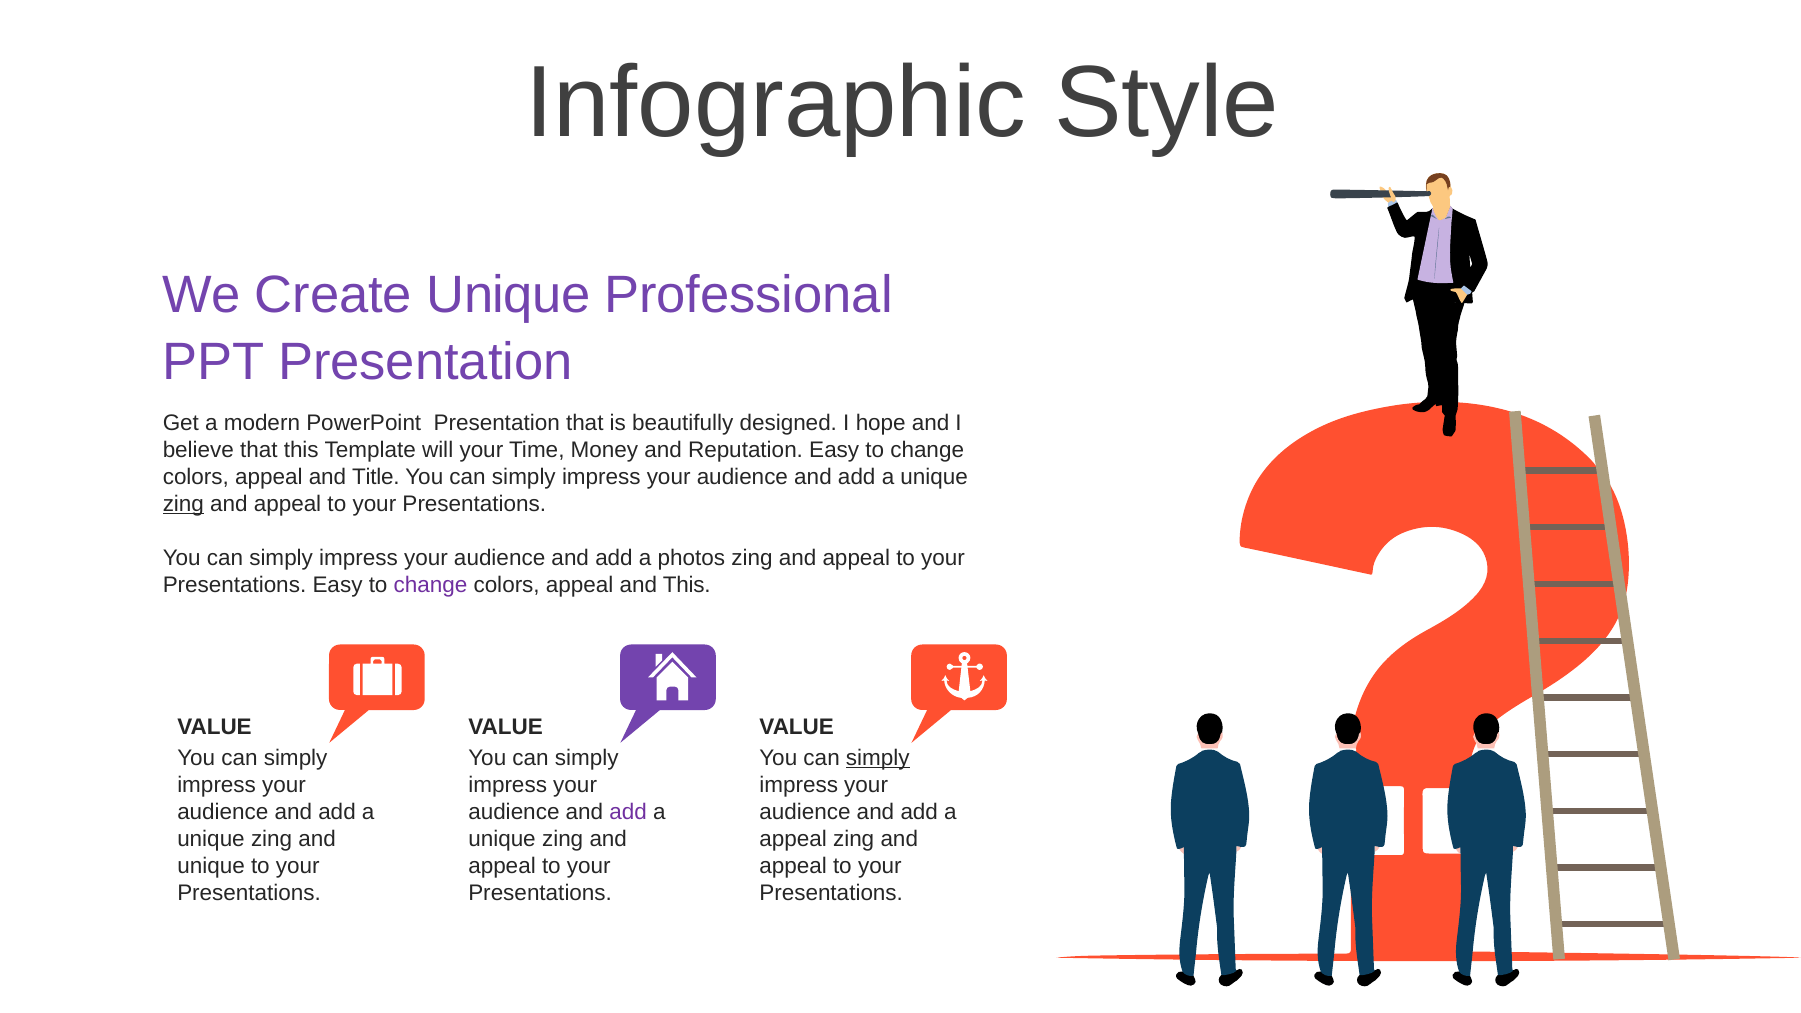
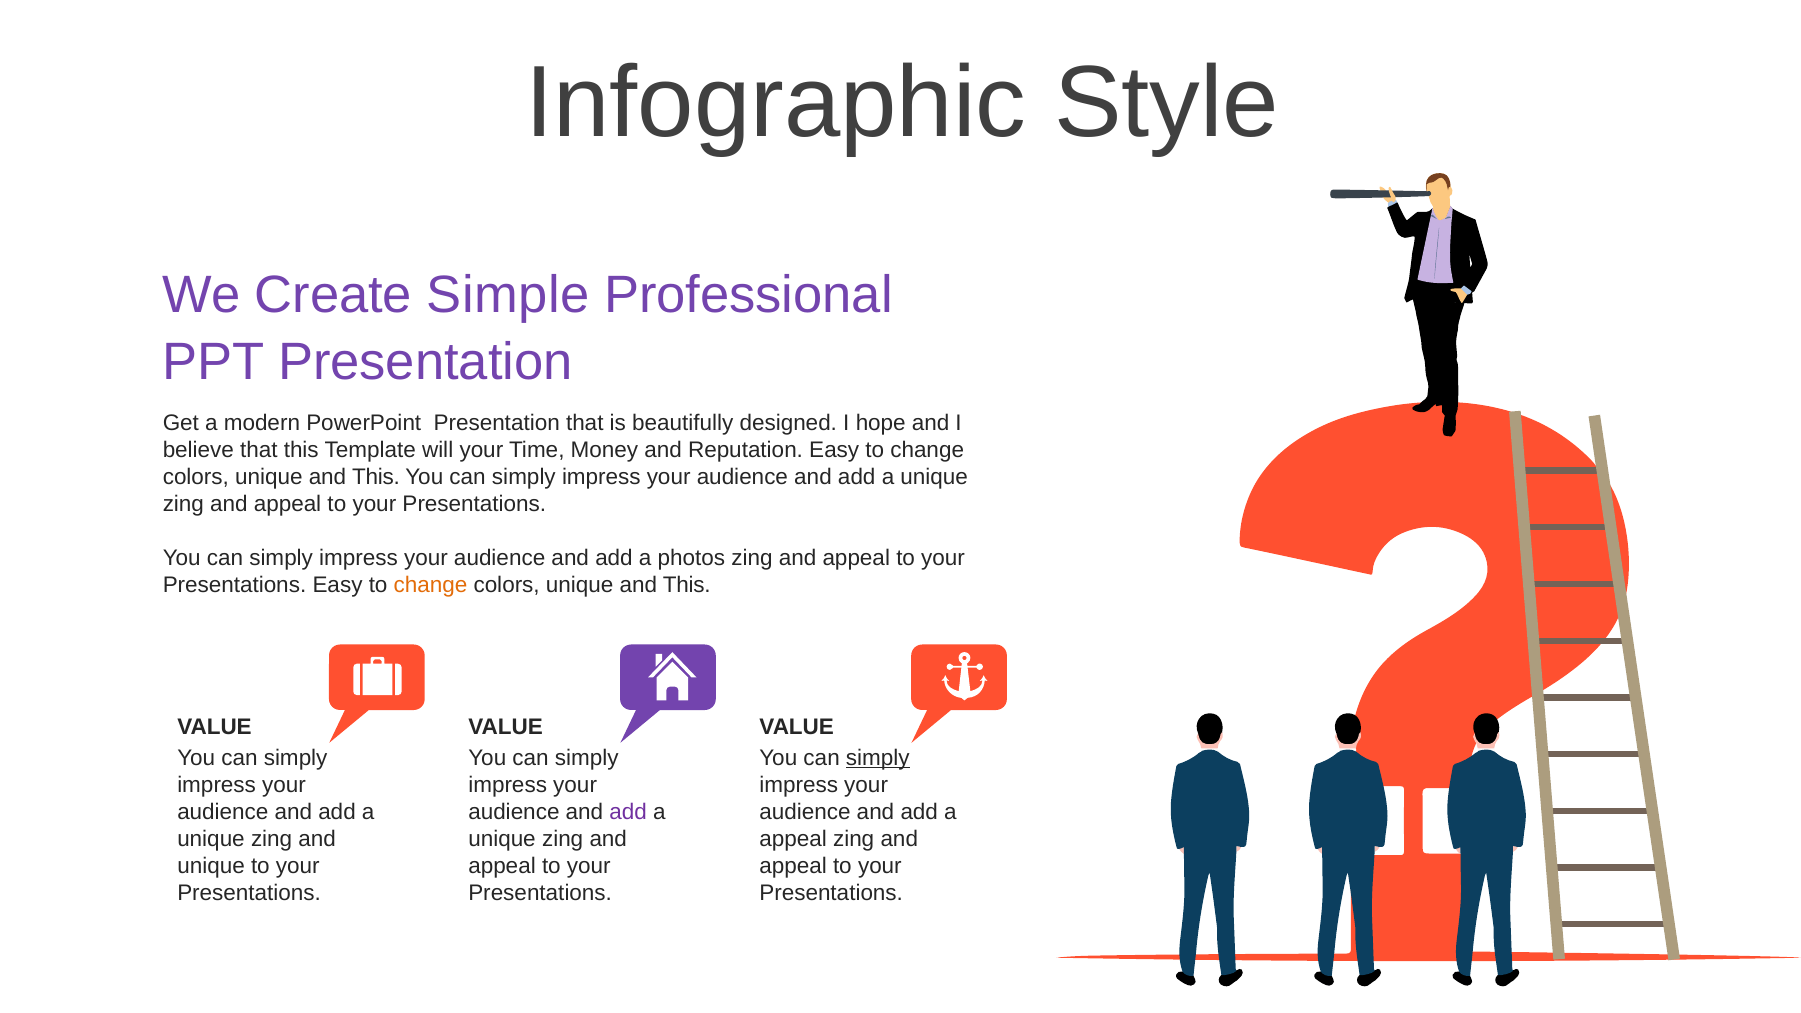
Create Unique: Unique -> Simple
appeal at (269, 477): appeal -> unique
Title at (376, 477): Title -> This
zing at (183, 504) underline: present -> none
change at (431, 585) colour: purple -> orange
appeal at (580, 585): appeal -> unique
